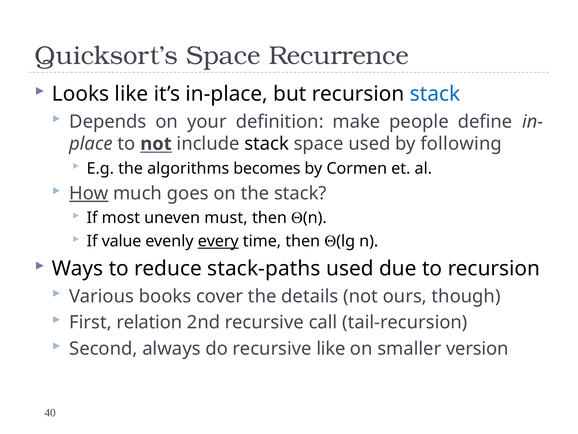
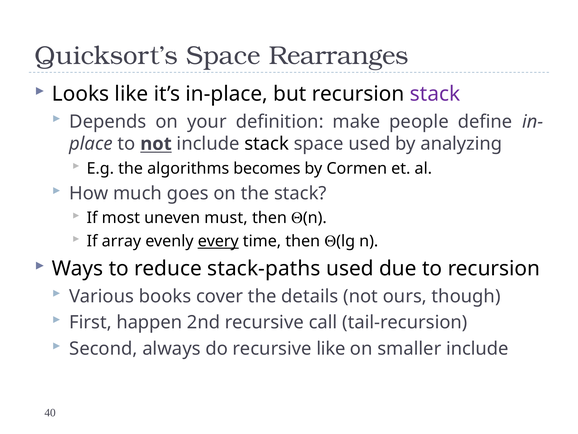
Recurrence: Recurrence -> Rearranges
stack at (435, 94) colour: blue -> purple
following: following -> analyzing
How underline: present -> none
value: value -> array
relation: relation -> happen
smaller version: version -> include
